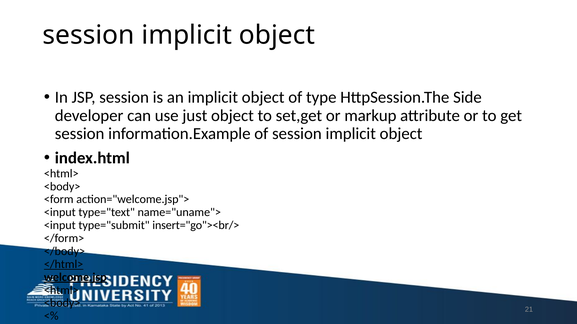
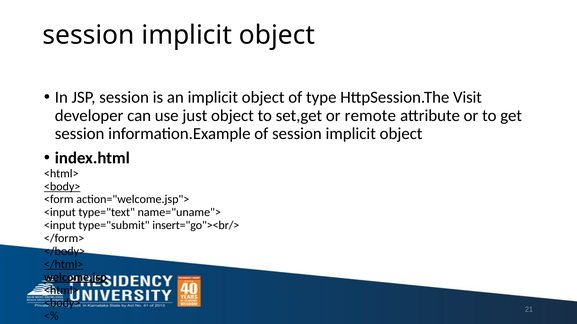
Side: Side -> Visit
markup: markup -> remote
<body> at (62, 187) underline: none -> present
